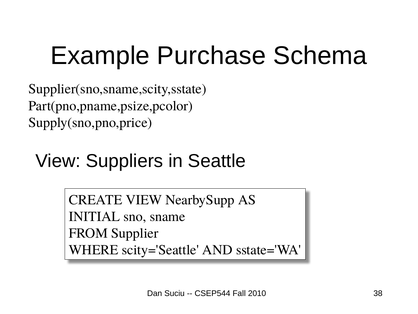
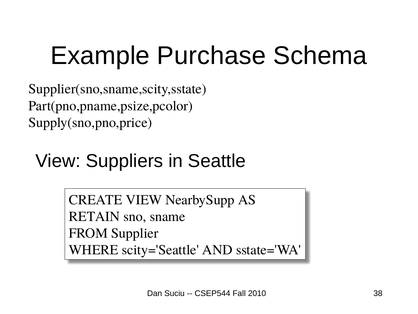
INITIAL: INITIAL -> RETAIN
